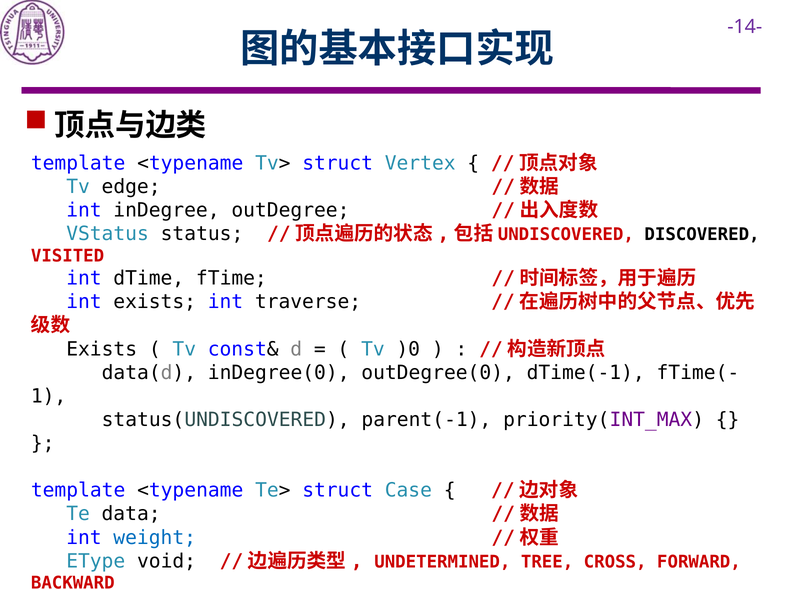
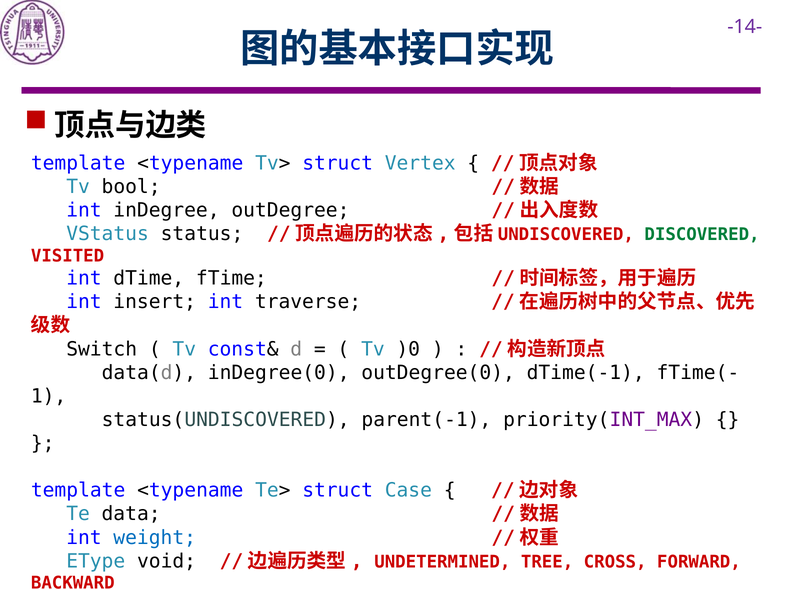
Tv edge: edge -> bool
DISCOVERED colour: black -> green
int exists: exists -> insert
Exists at (102, 349): Exists -> Switch
